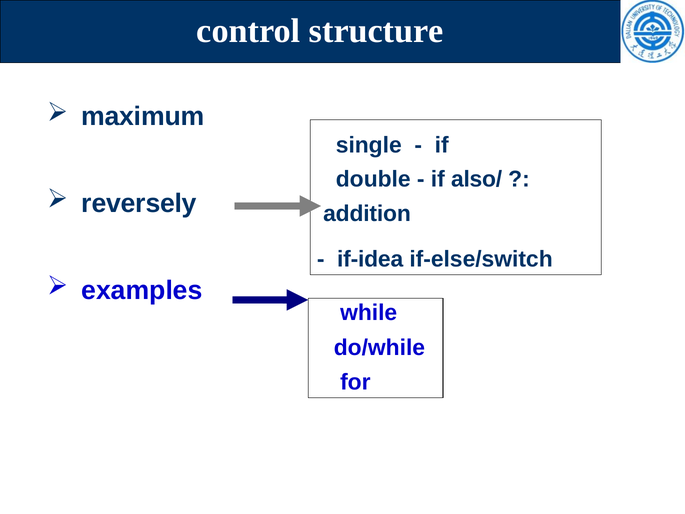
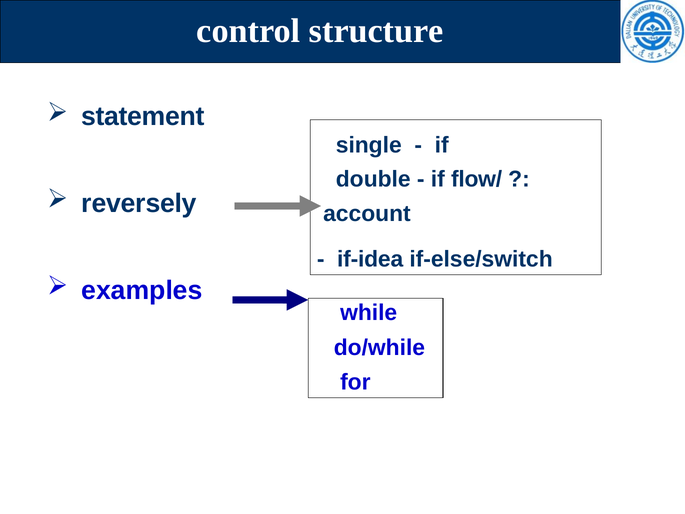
maximum: maximum -> statement
also/: also/ -> flow/
addition: addition -> account
